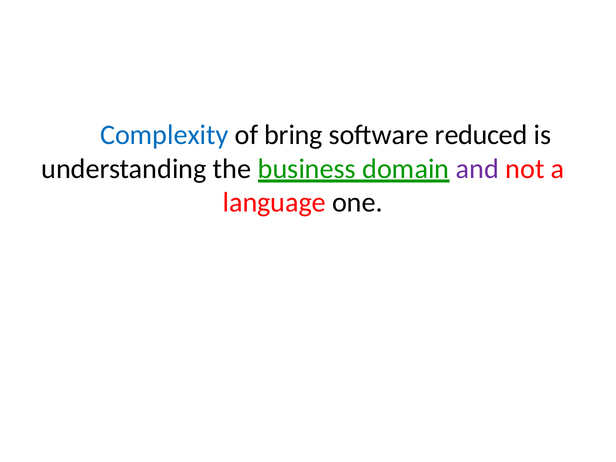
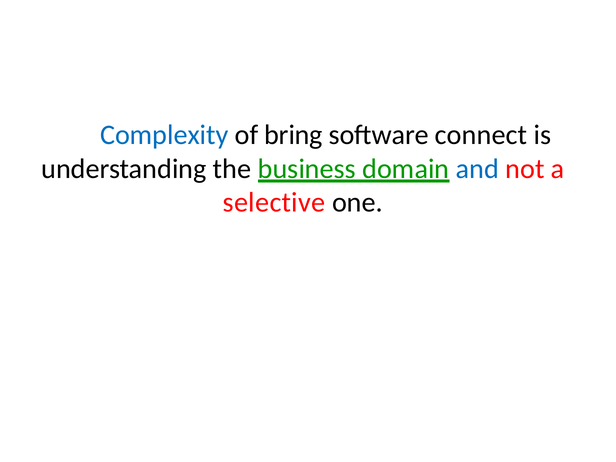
reduced: reduced -> connect
and colour: purple -> blue
language: language -> selective
